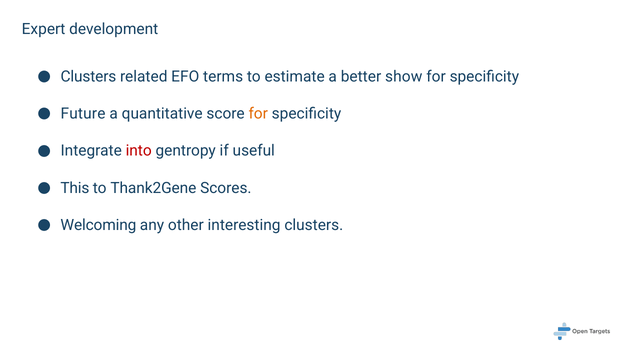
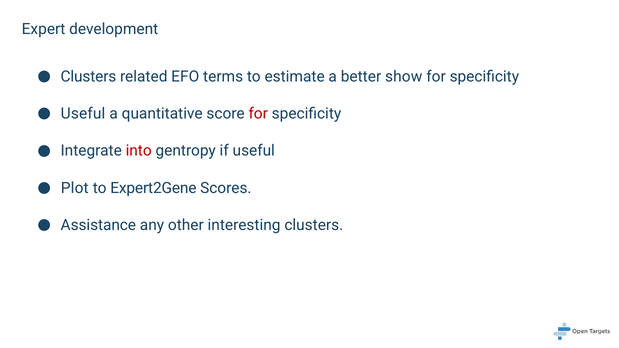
Future at (83, 114): Future -> Useful
for at (258, 114) colour: orange -> red
This: This -> Plot
Thank2Gene: Thank2Gene -> Expert2Gene
Welcoming: Welcoming -> Assistance
